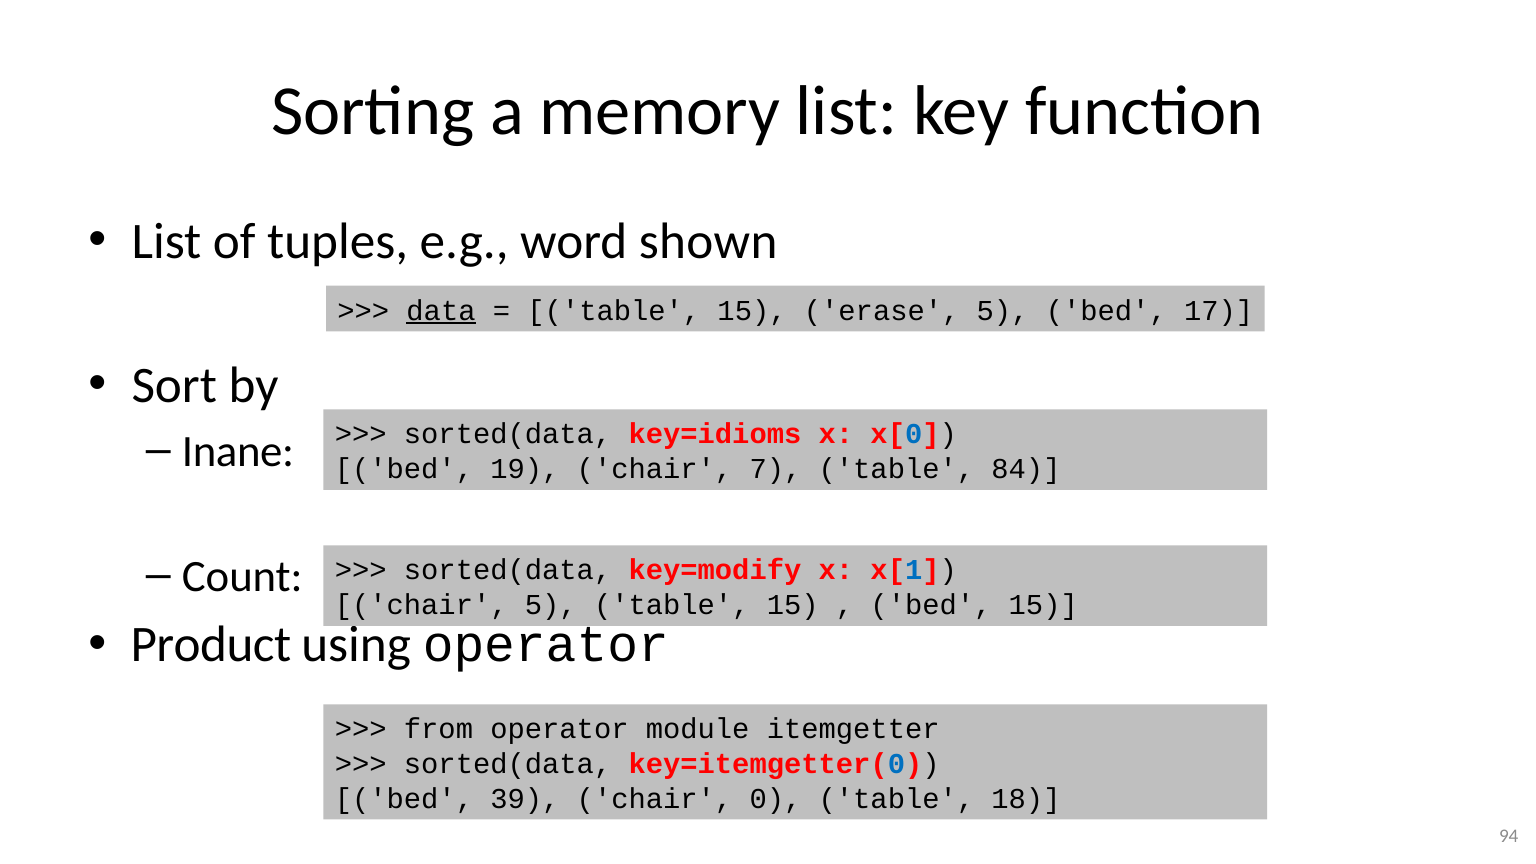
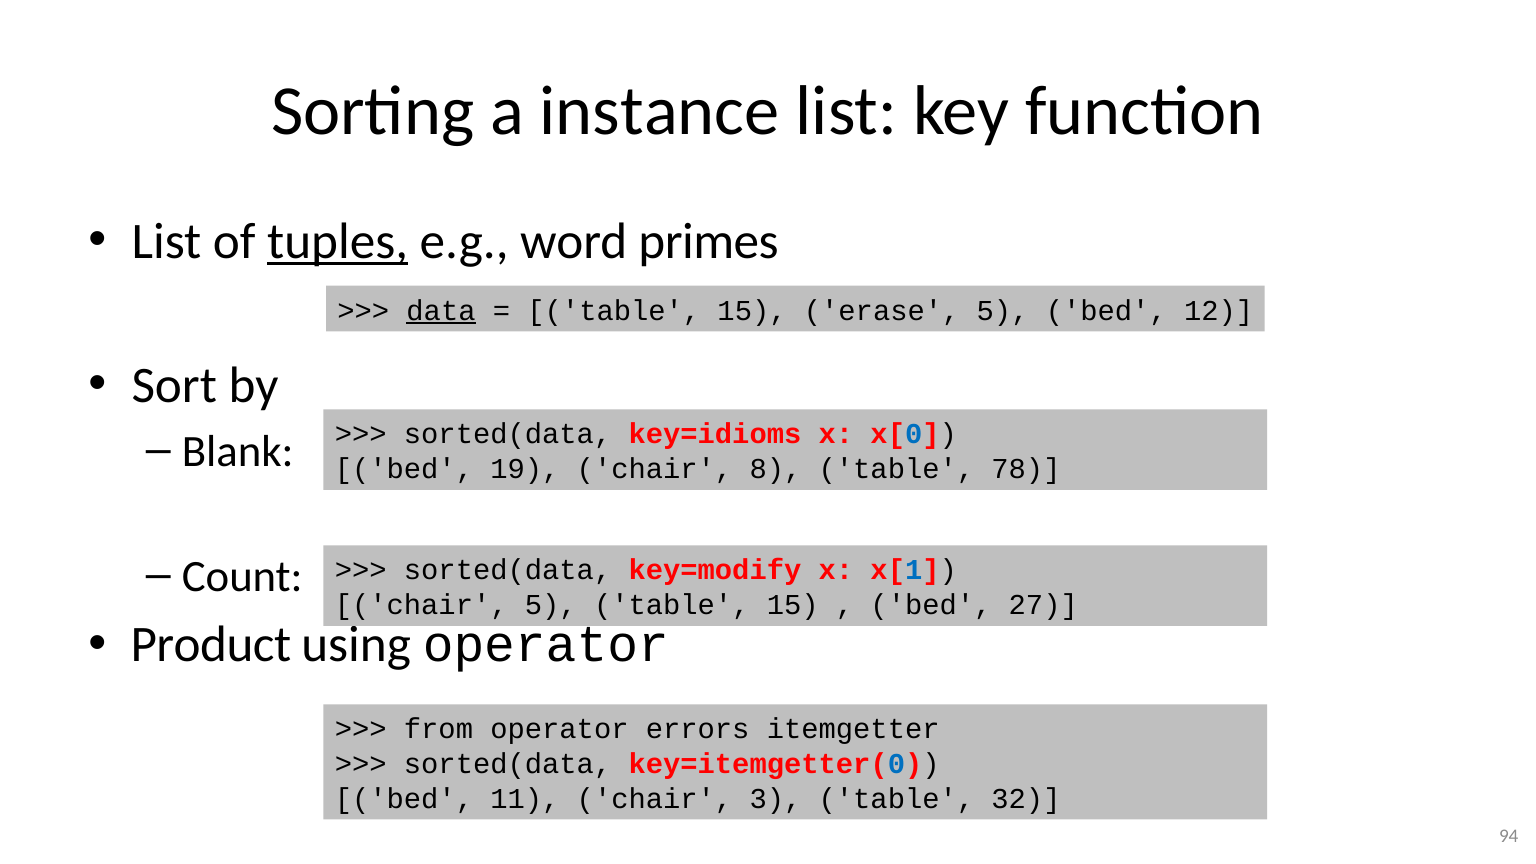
memory: memory -> instance
tuples underline: none -> present
shown: shown -> primes
17: 17 -> 12
Inane: Inane -> Blank
7: 7 -> 8
84: 84 -> 78
bed 15: 15 -> 27
module: module -> errors
39: 39 -> 11
0: 0 -> 3
18: 18 -> 32
